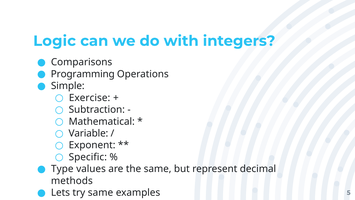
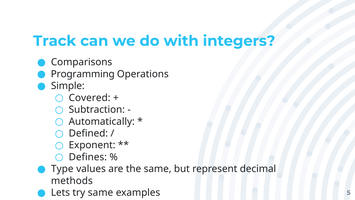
Logic: Logic -> Track
Exercise: Exercise -> Covered
Mathematical: Mathematical -> Automatically
Variable: Variable -> Defined
Specific: Specific -> Defines
